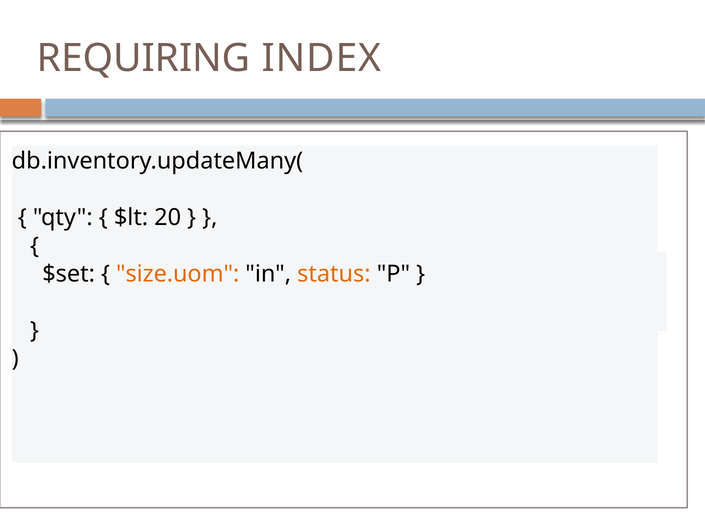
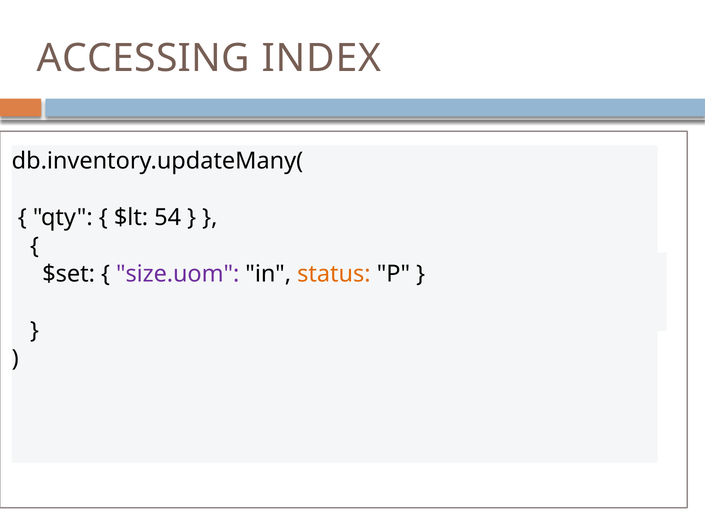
REQUIRING: REQUIRING -> ACCESSING
20: 20 -> 54
size.uom colour: orange -> purple
